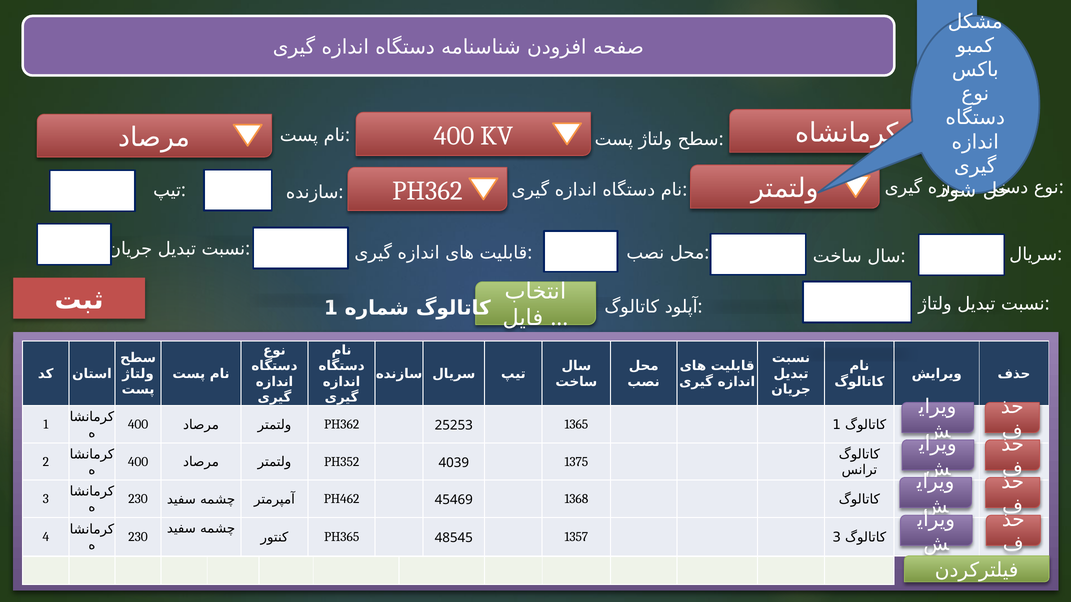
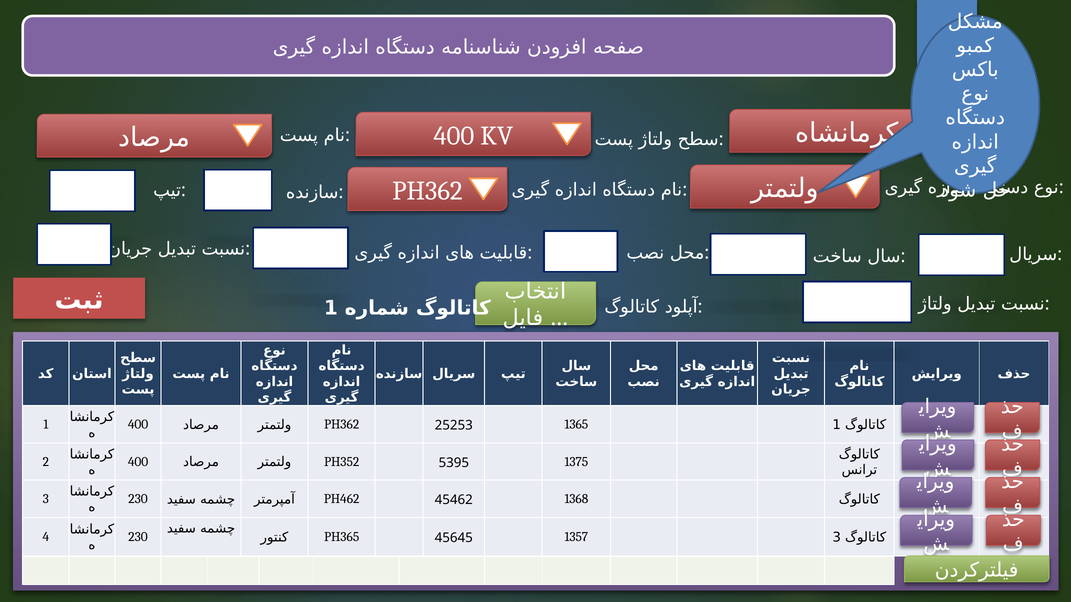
4039: 4039 -> 5395
45469: 45469 -> 45462
48545: 48545 -> 45645
